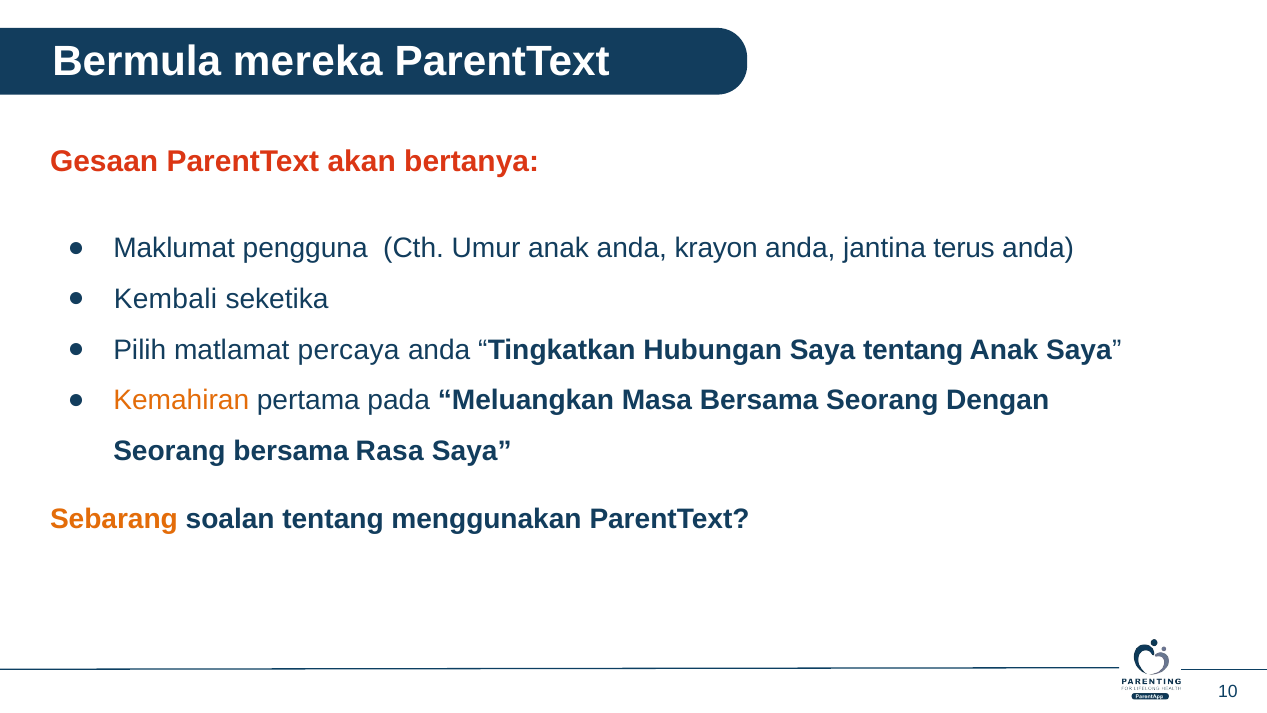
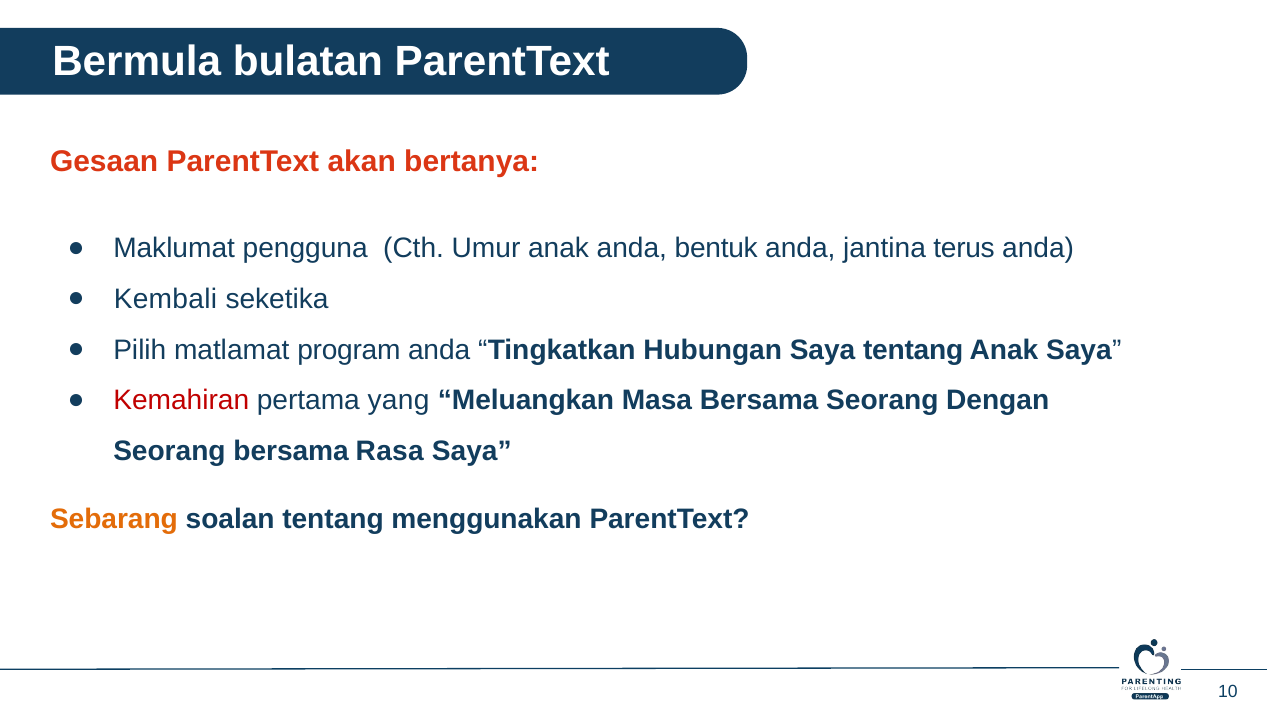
mereka: mereka -> bulatan
krayon: krayon -> bentuk
percaya: percaya -> program
Kemahiran colour: orange -> red
pada: pada -> yang
